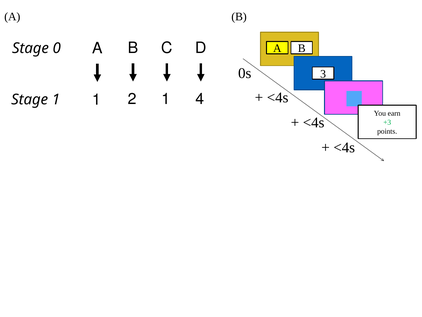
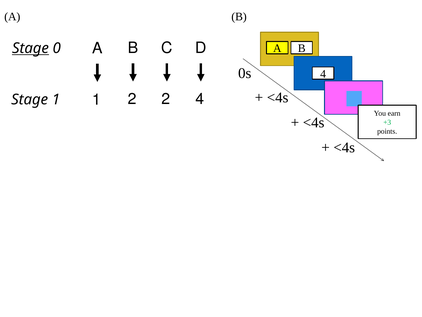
Stage at (30, 48) underline: none -> present
0s 3: 3 -> 4
1 1: 1 -> 2
